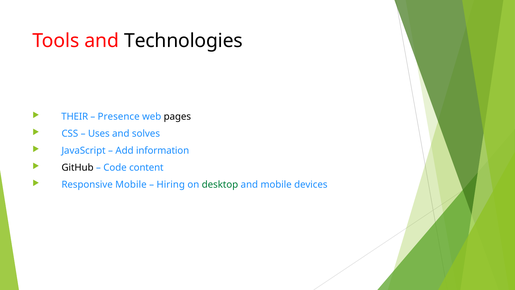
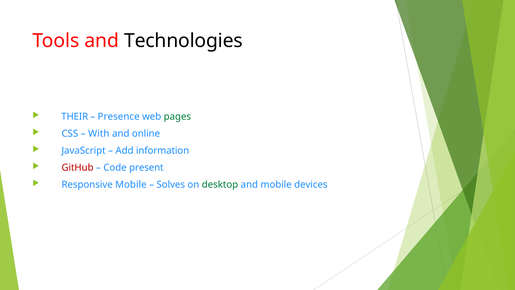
pages colour: black -> green
Uses: Uses -> With
solves: solves -> online
GitHub colour: black -> red
content: content -> present
Hiring: Hiring -> Solves
